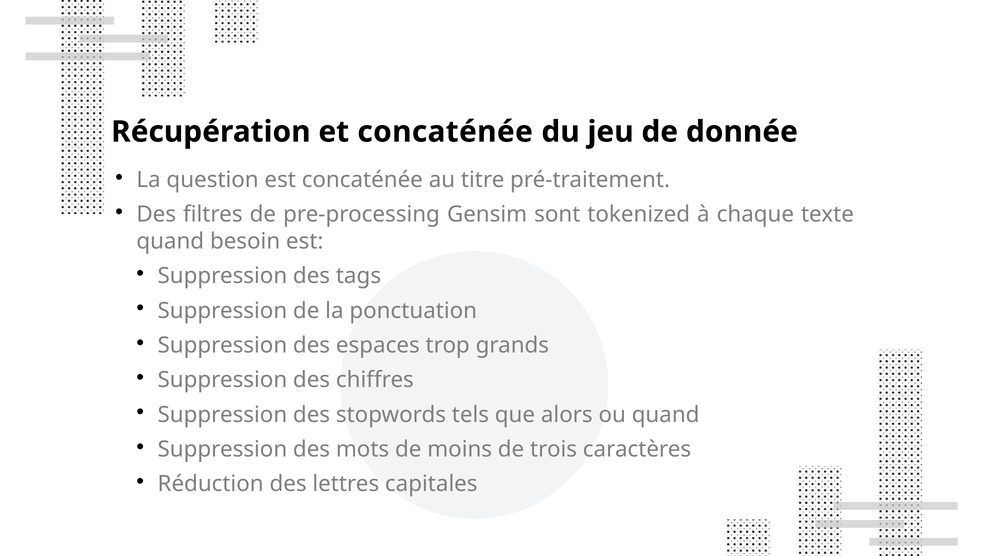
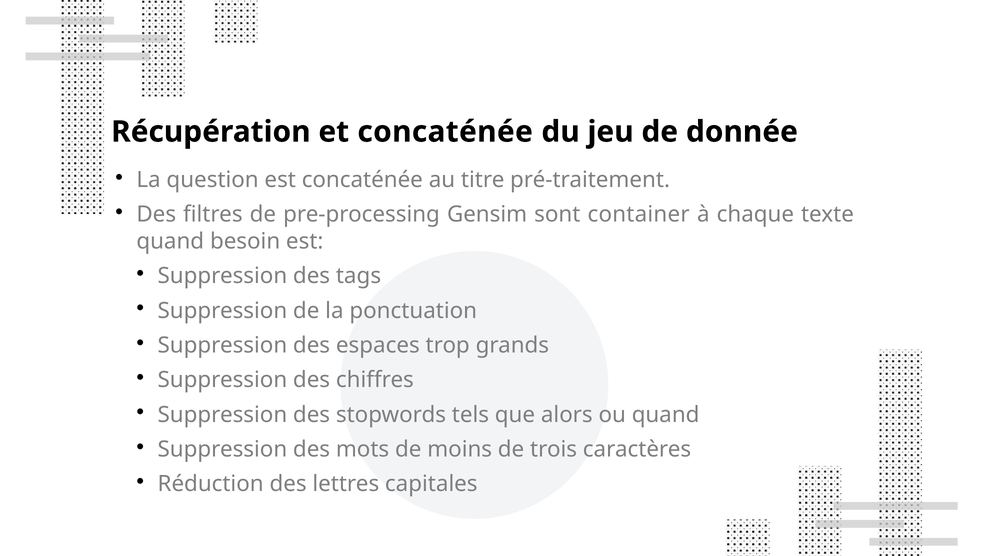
tokenized: tokenized -> container
